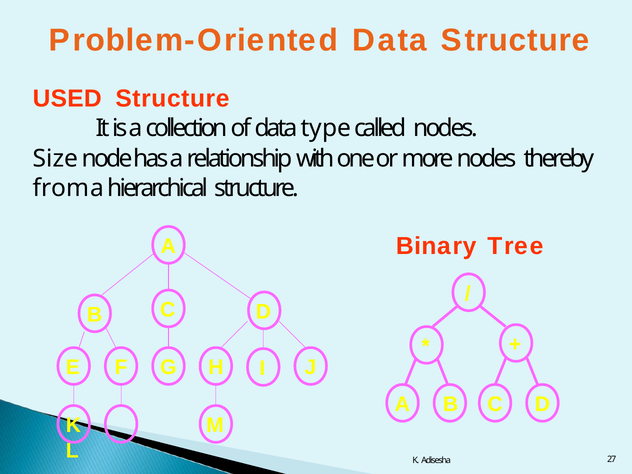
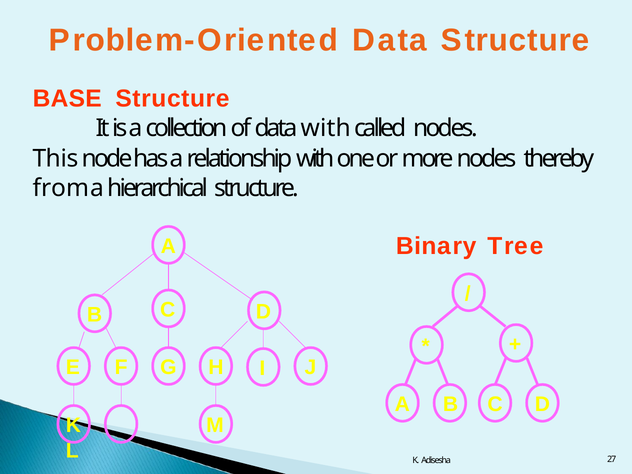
USED: USED -> BASE
data type: type -> with
Size: Size -> This
